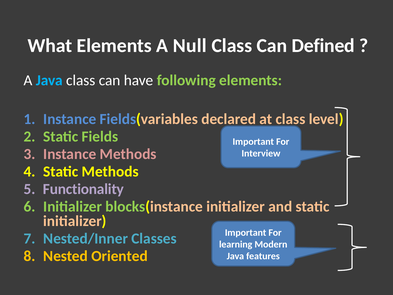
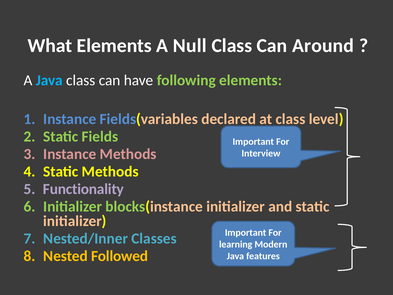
Defined: Defined -> Around
Oriented: Oriented -> Followed
